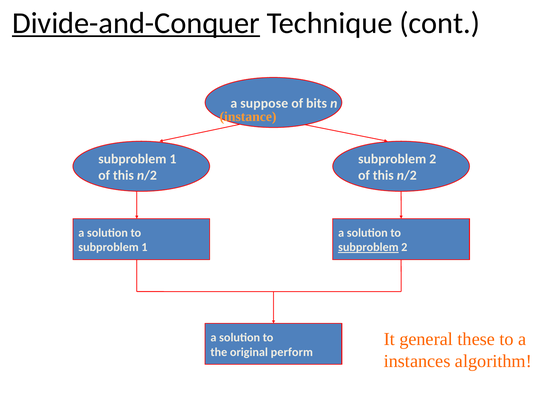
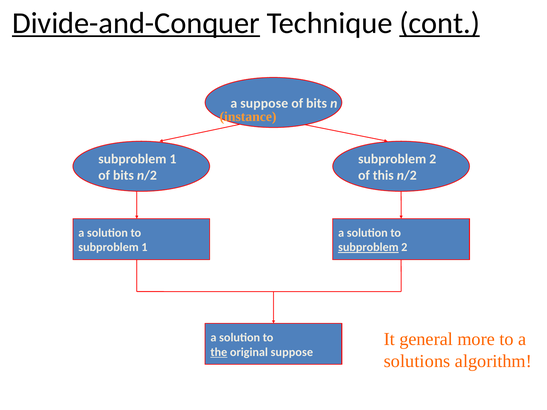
cont underline: none -> present
this at (123, 176): this -> bits
these: these -> more
the underline: none -> present
original perform: perform -> suppose
instances: instances -> solutions
